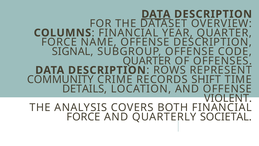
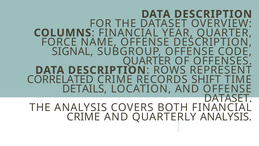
DATA at (156, 14) underline: present -> none
COMMUNITY: COMMUNITY -> CORRELATED
VIOLENT at (228, 98): VIOLENT -> DATASET
FORCE at (83, 117): FORCE -> CRIME
QUARTERLY SOCIETAL: SOCIETAL -> ANALYSIS
